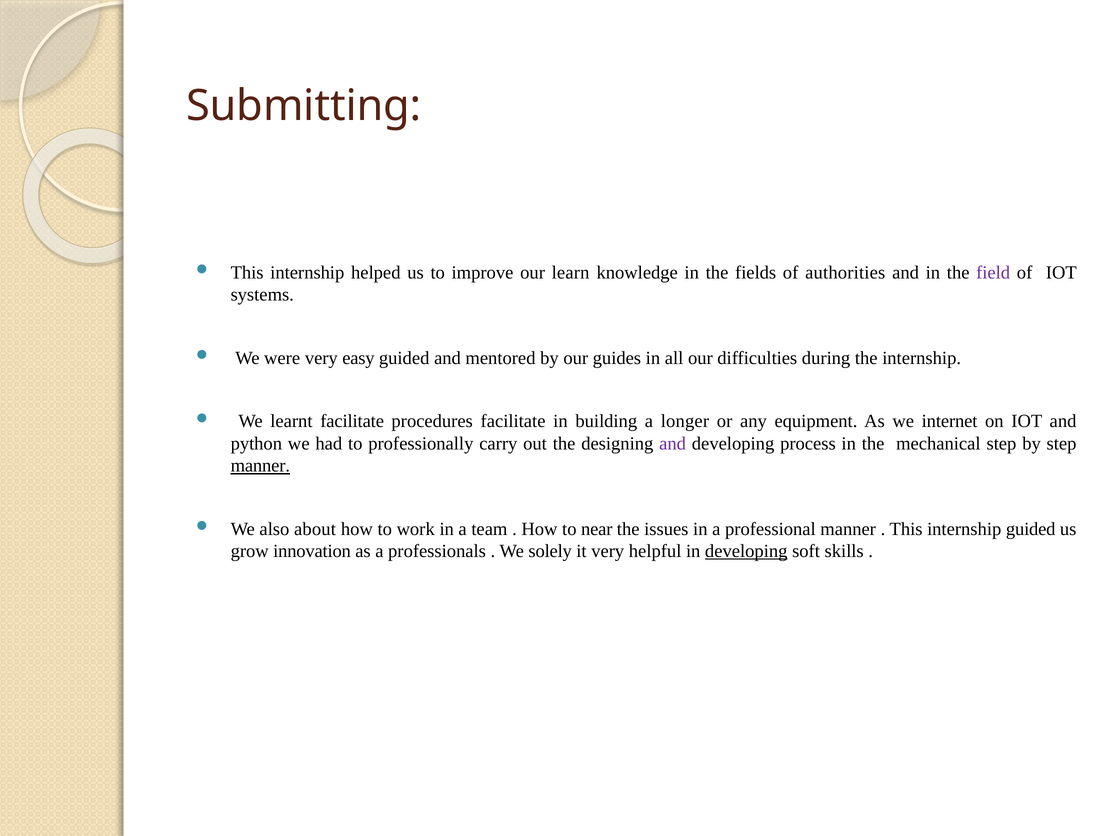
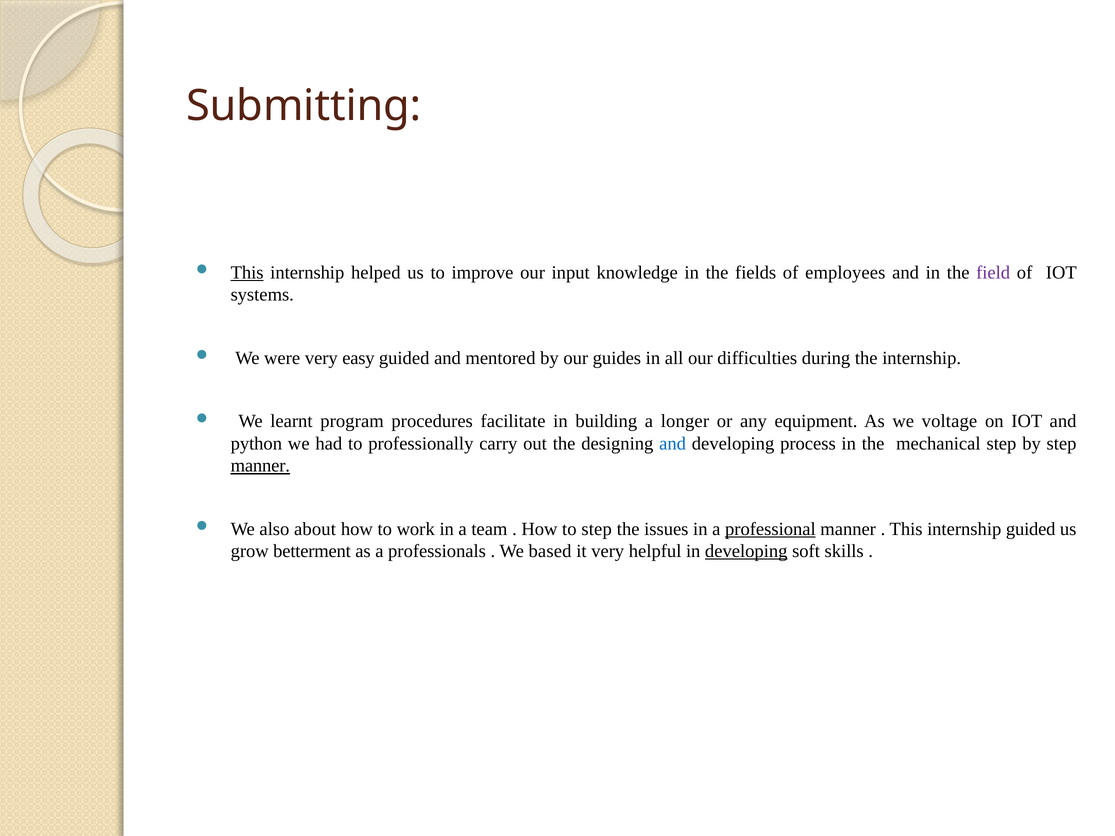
This at (247, 273) underline: none -> present
learn: learn -> input
authorities: authorities -> employees
learnt facilitate: facilitate -> program
internet: internet -> voltage
and at (673, 444) colour: purple -> blue
to near: near -> step
professional underline: none -> present
innovation: innovation -> betterment
solely: solely -> based
